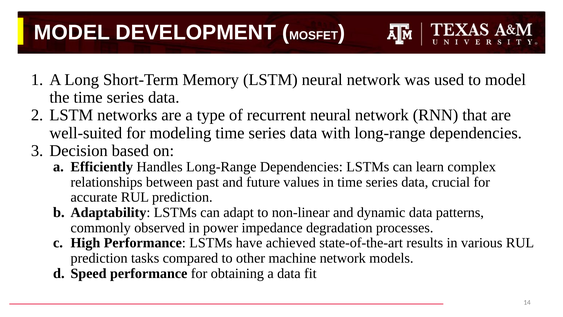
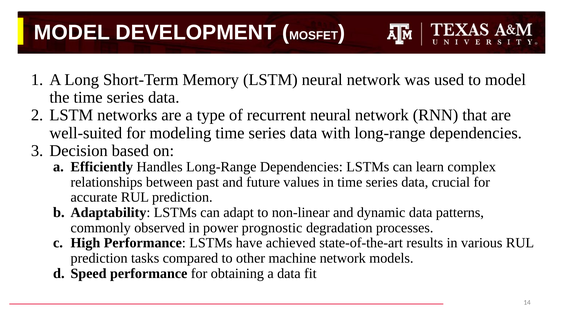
impedance: impedance -> prognostic
